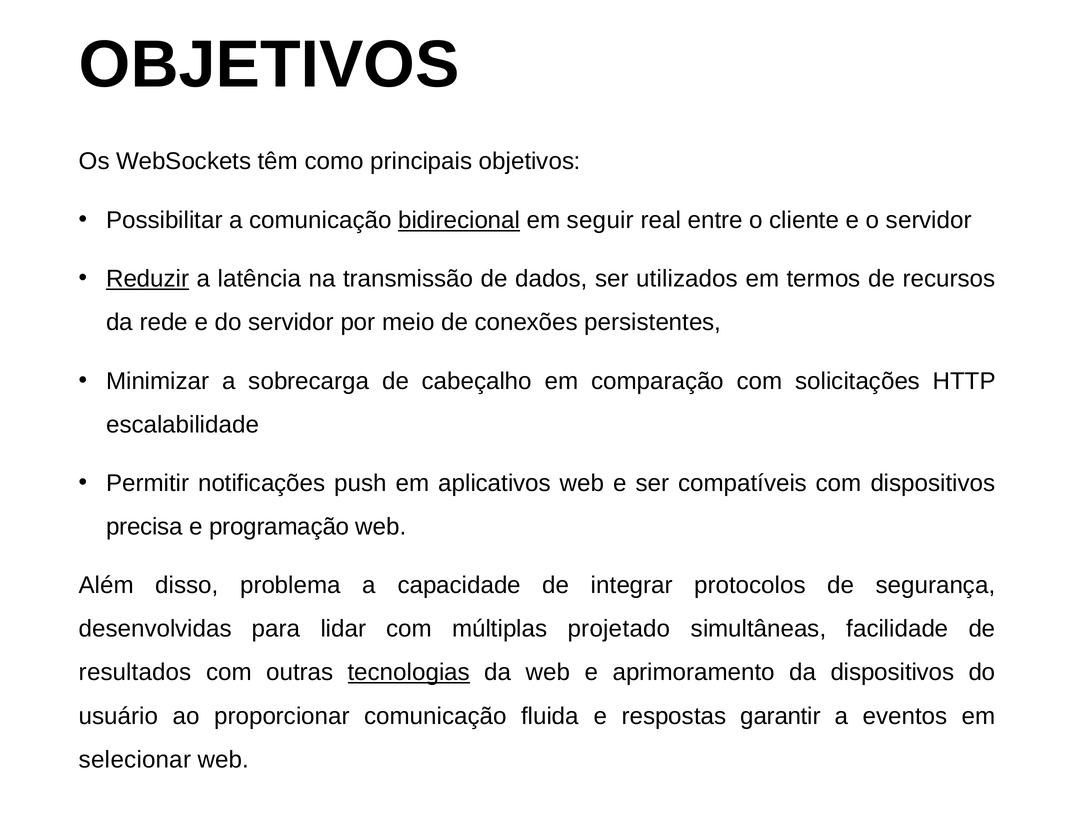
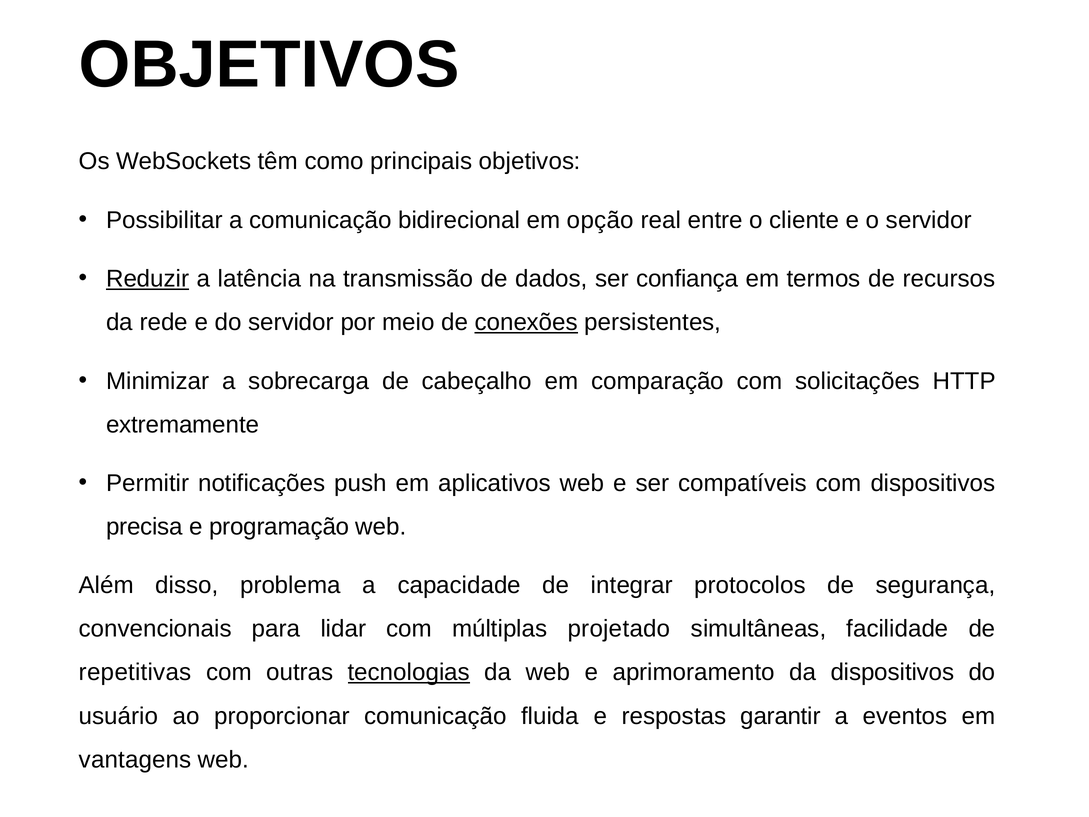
bidirecional underline: present -> none
seguir: seguir -> opção
utilizados: utilizados -> confiança
conexões underline: none -> present
escalabilidade: escalabilidade -> extremamente
desenvolvidas: desenvolvidas -> convencionais
resultados: resultados -> repetitivas
selecionar: selecionar -> vantagens
